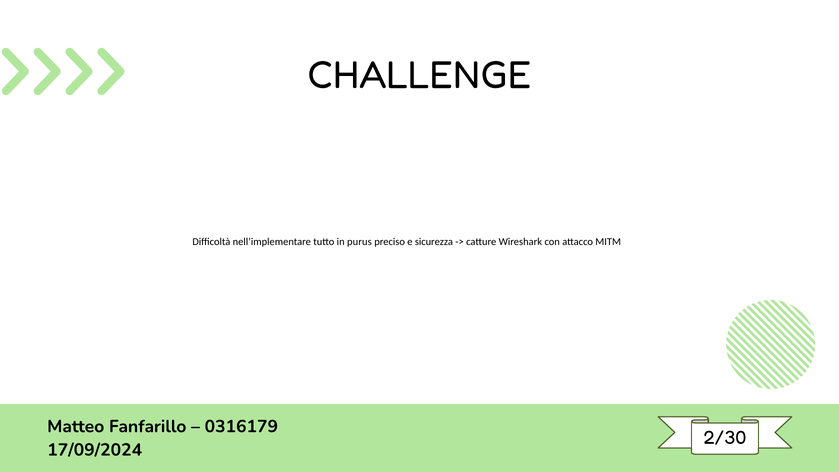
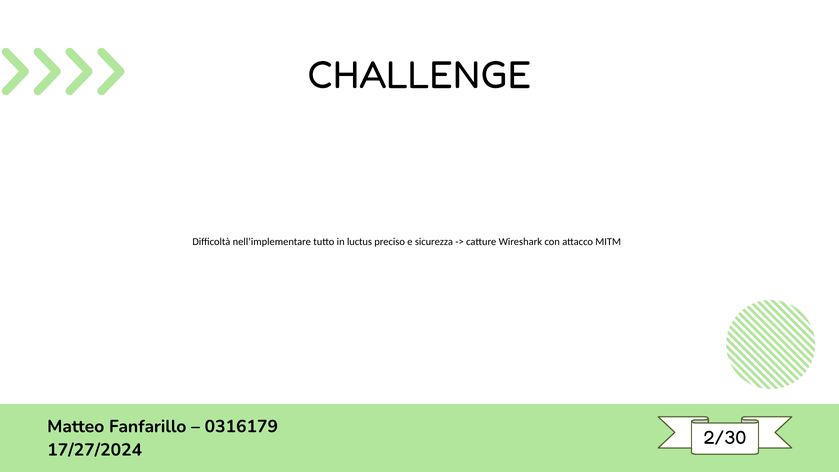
purus: purus -> luctus
17/09/2024: 17/09/2024 -> 17/27/2024
